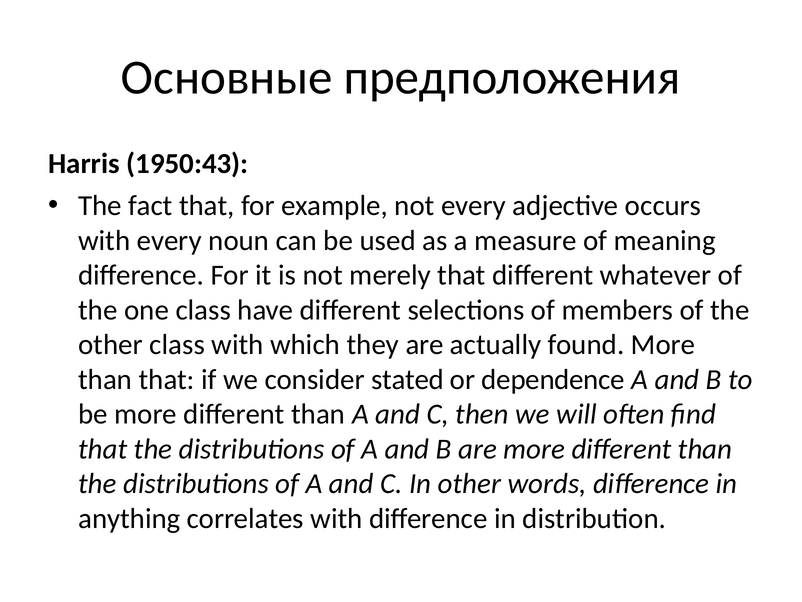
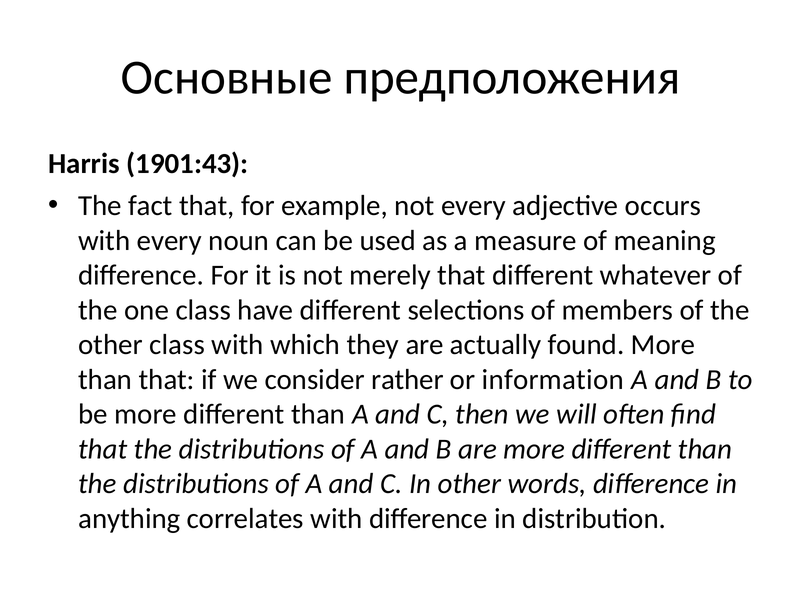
1950:43: 1950:43 -> 1901:43
stated: stated -> rather
dependence: dependence -> information
